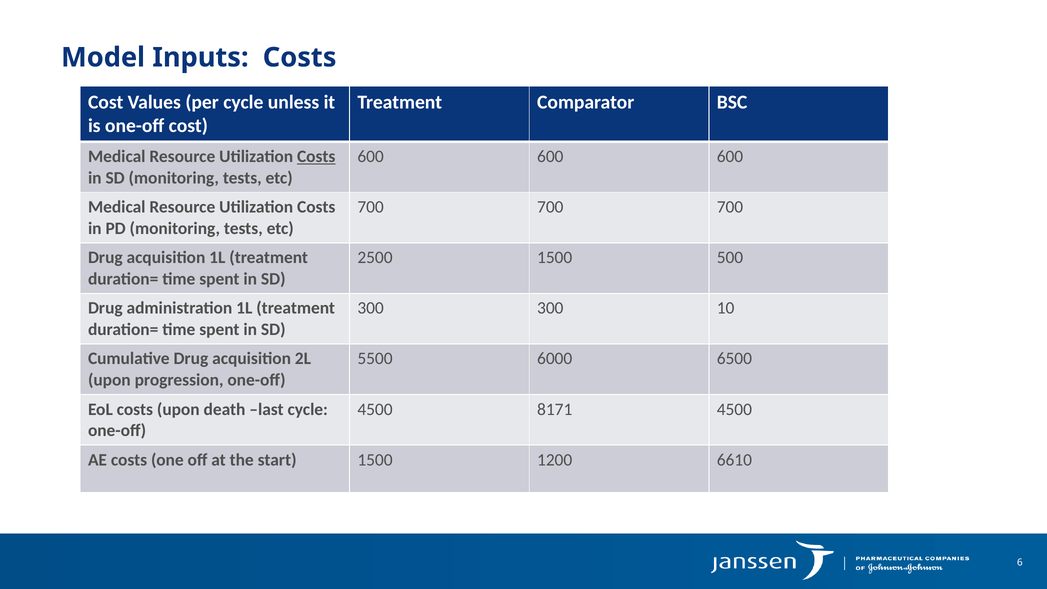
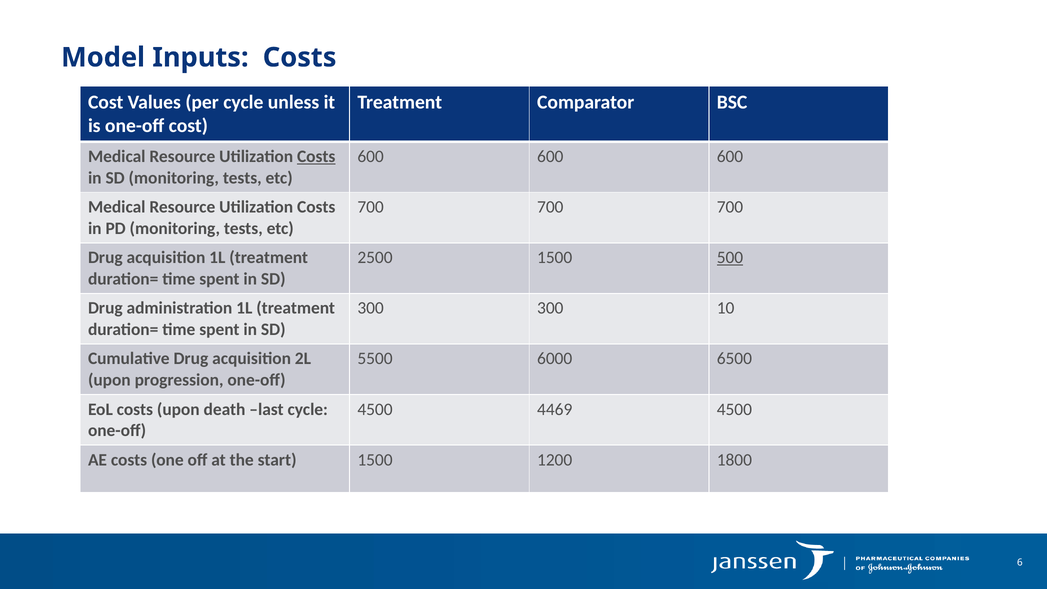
500 underline: none -> present
8171: 8171 -> 4469
6610: 6610 -> 1800
